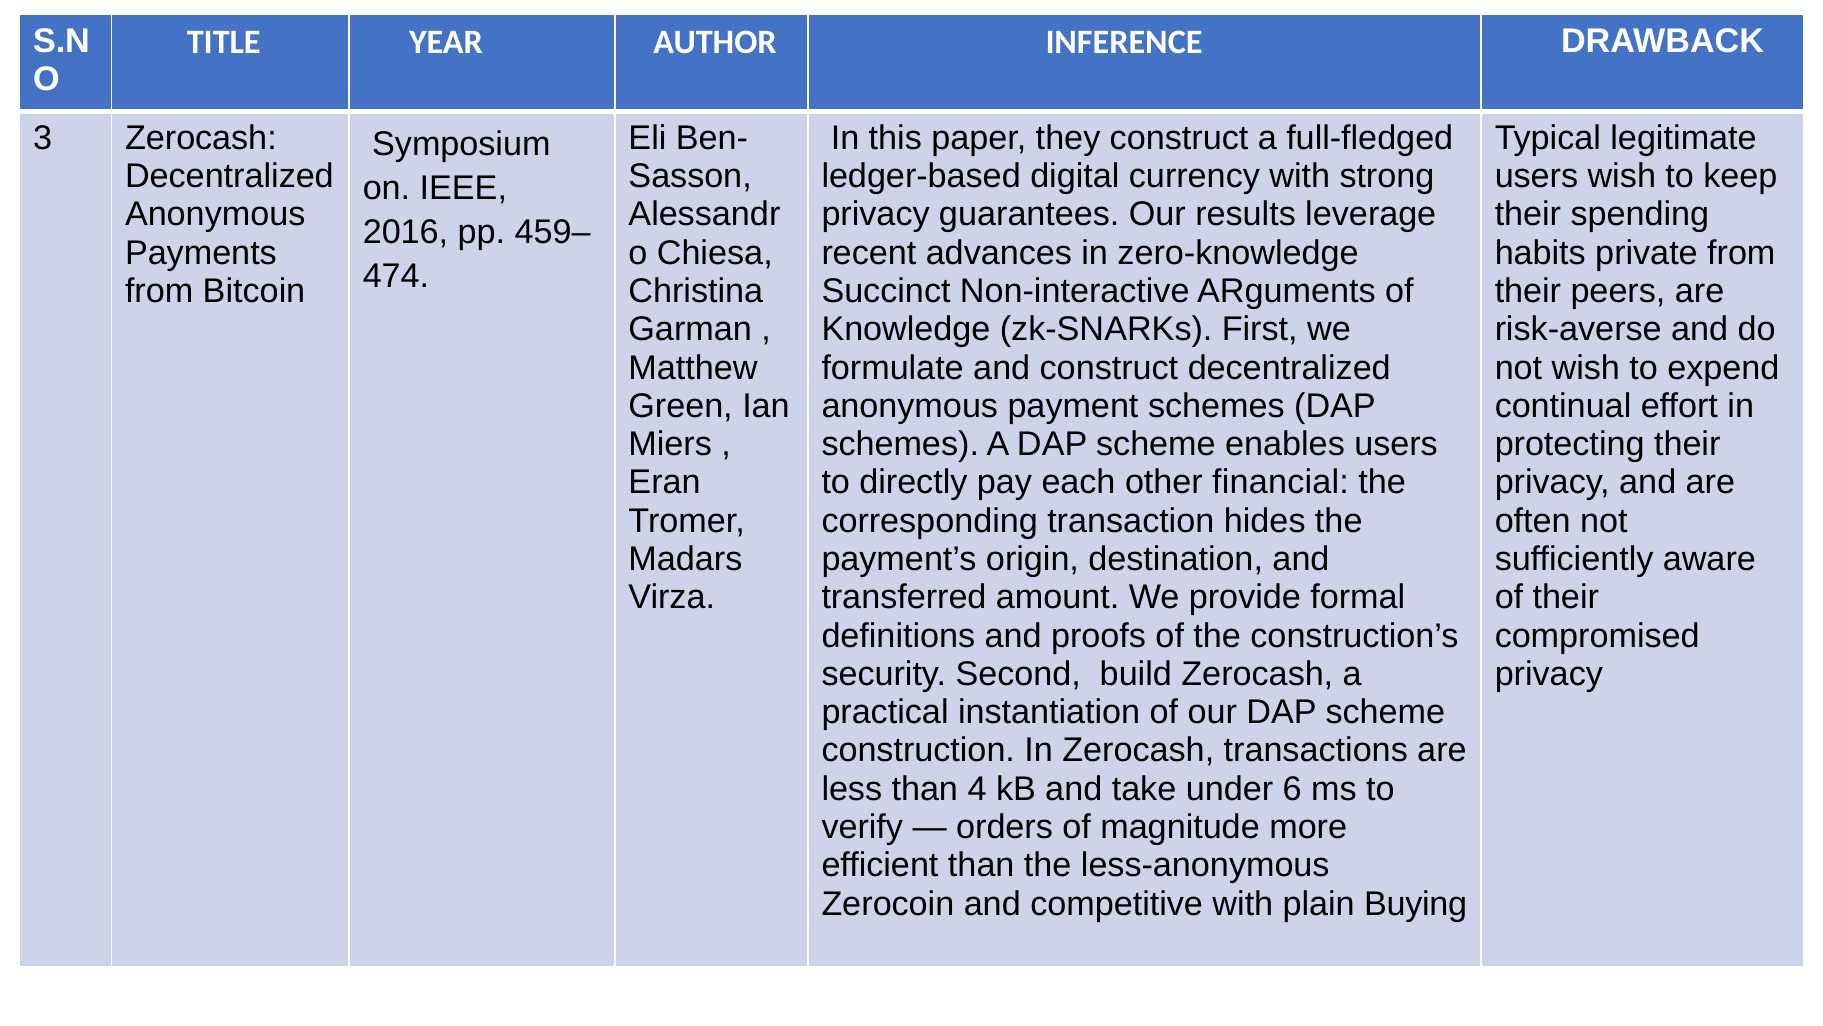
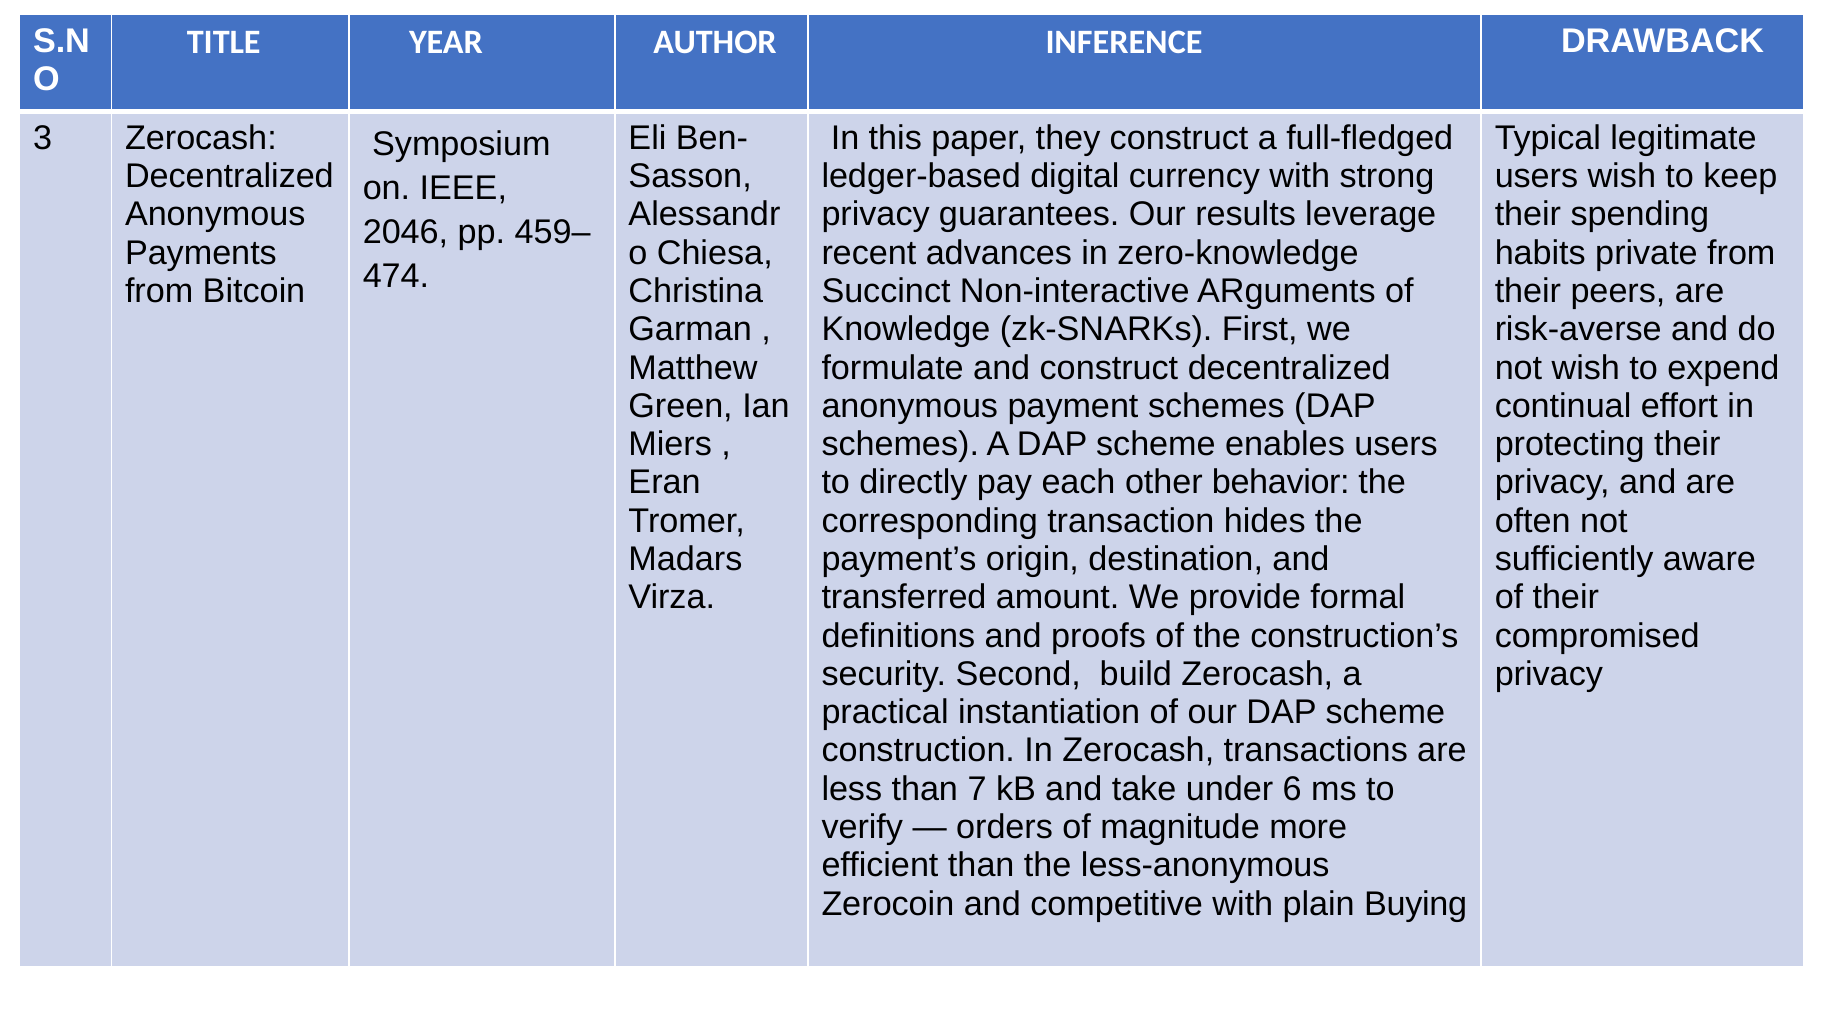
2016: 2016 -> 2046
financial: financial -> behavior
4: 4 -> 7
